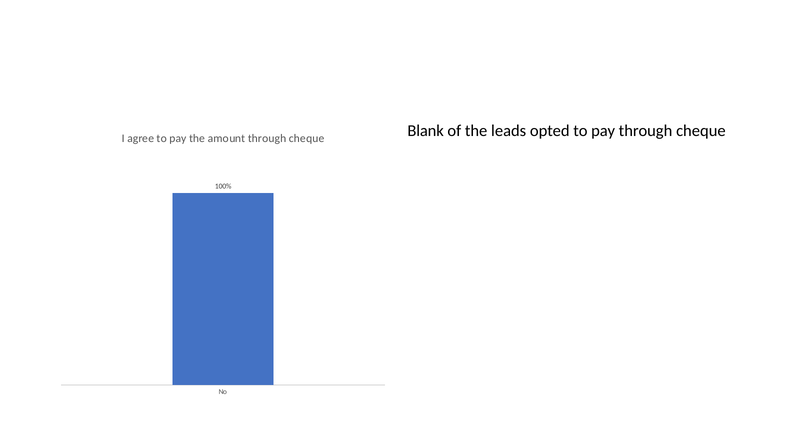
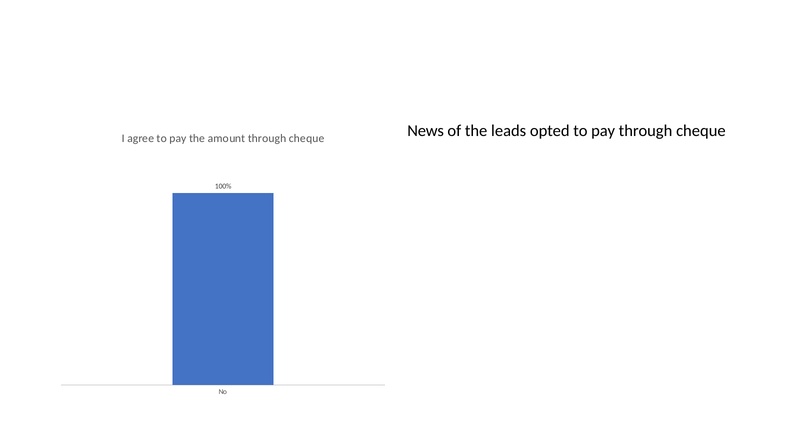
Blank: Blank -> News
